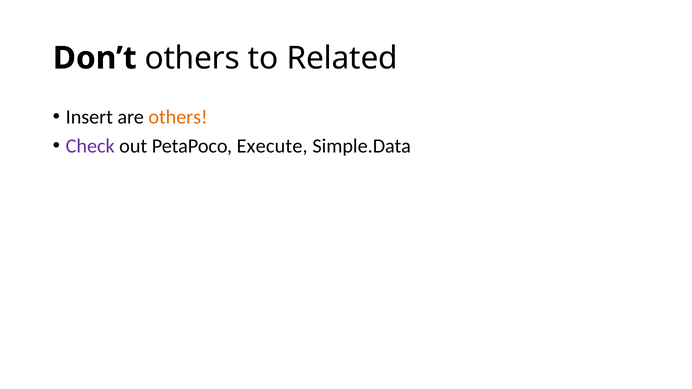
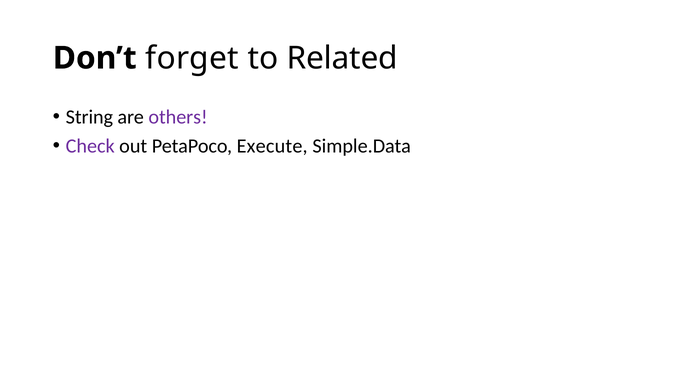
Don’t others: others -> forget
Insert: Insert -> String
others at (178, 117) colour: orange -> purple
